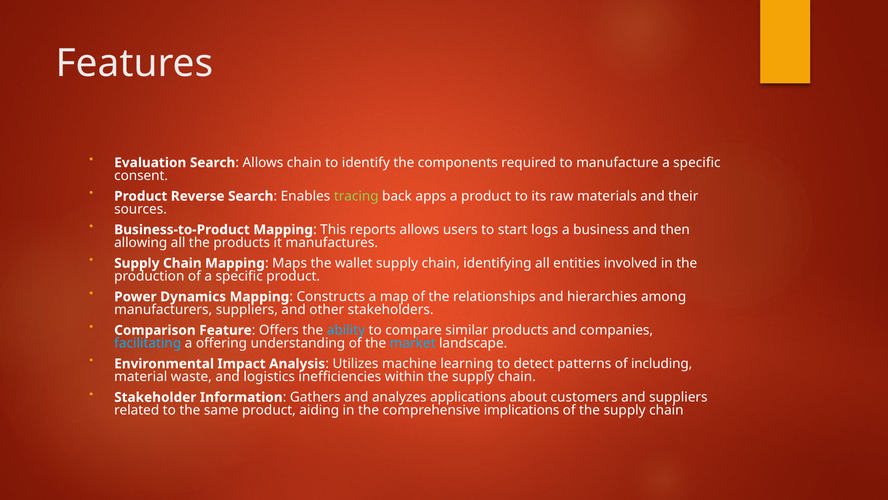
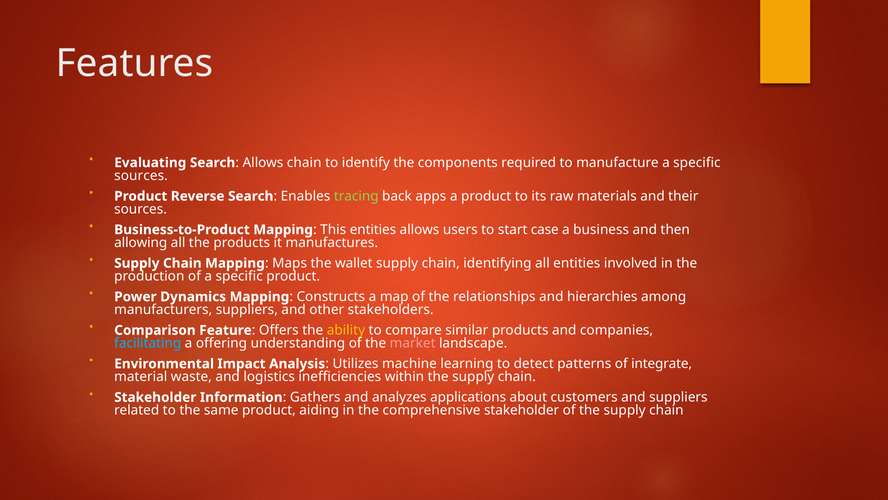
Evaluation: Evaluation -> Evaluating
consent at (141, 176): consent -> sources
This reports: reports -> entities
logs: logs -> case
ability colour: light blue -> yellow
market colour: light blue -> pink
including: including -> integrate
comprehensive implications: implications -> stakeholder
